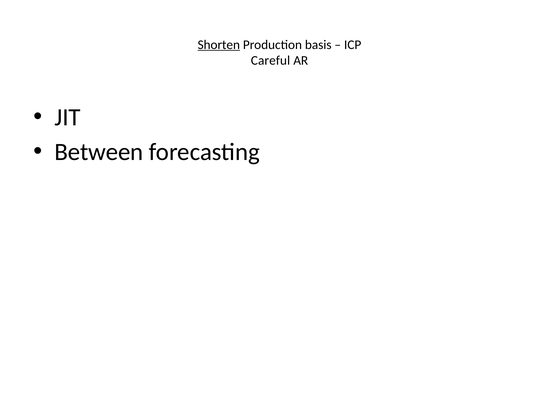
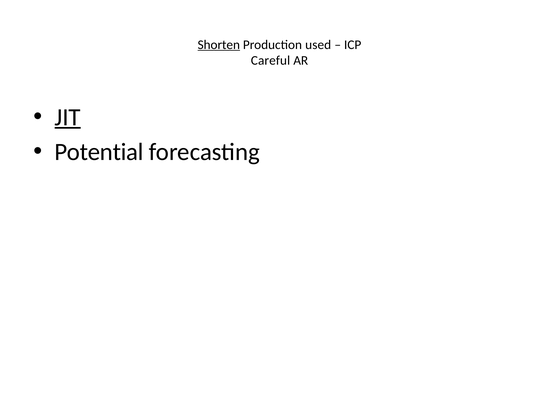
basis: basis -> used
JIT underline: none -> present
Between: Between -> Potential
